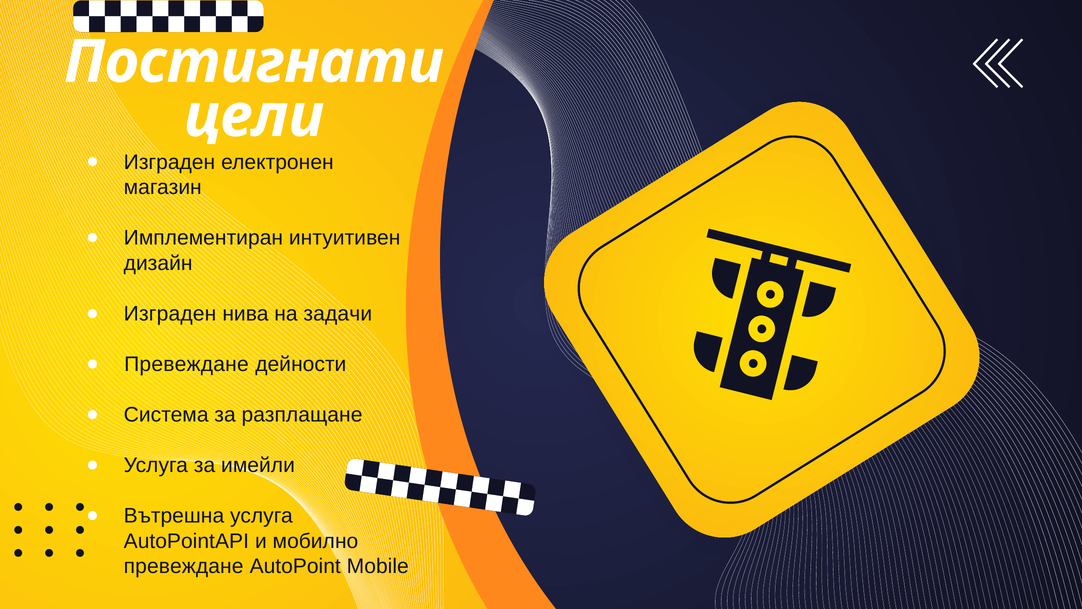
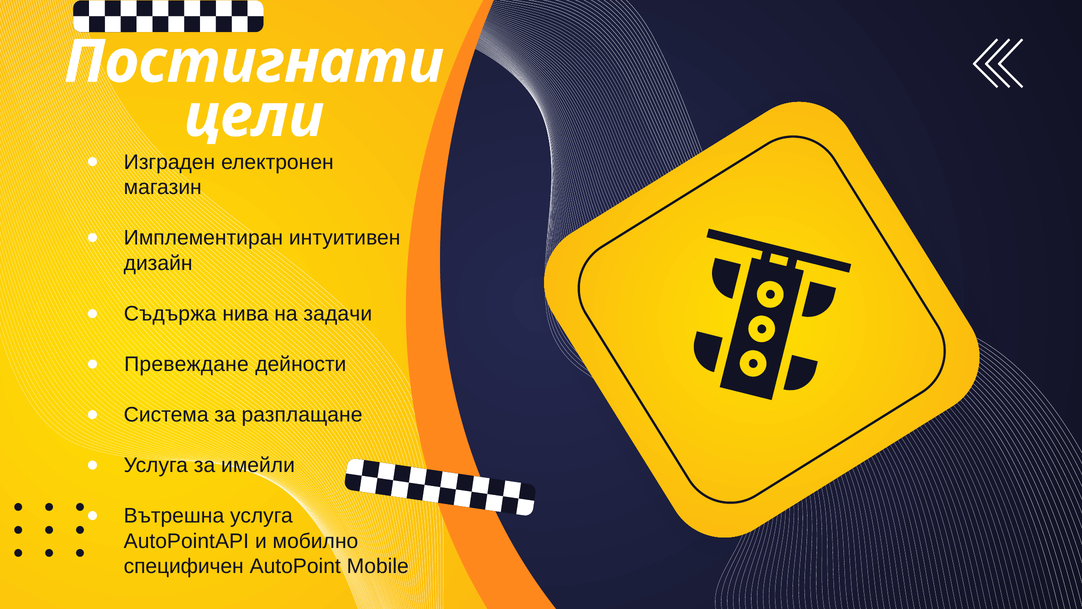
Изграден at (170, 314): Изграден -> Съдържа
превеждане at (184, 566): превеждане -> специфичен
